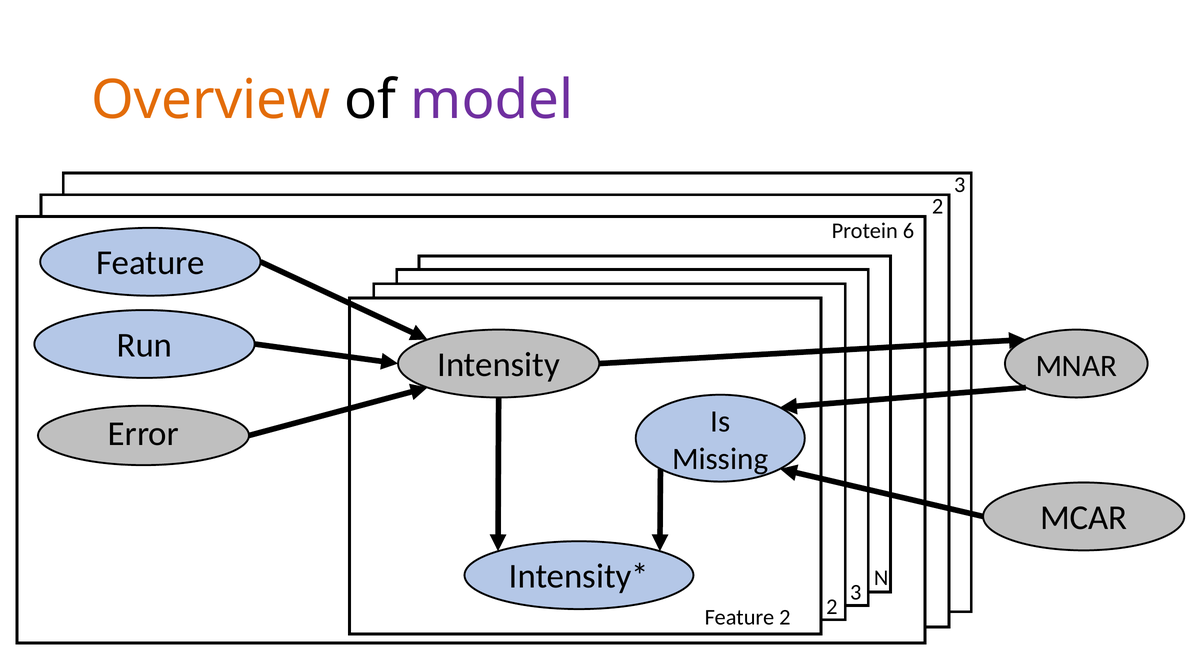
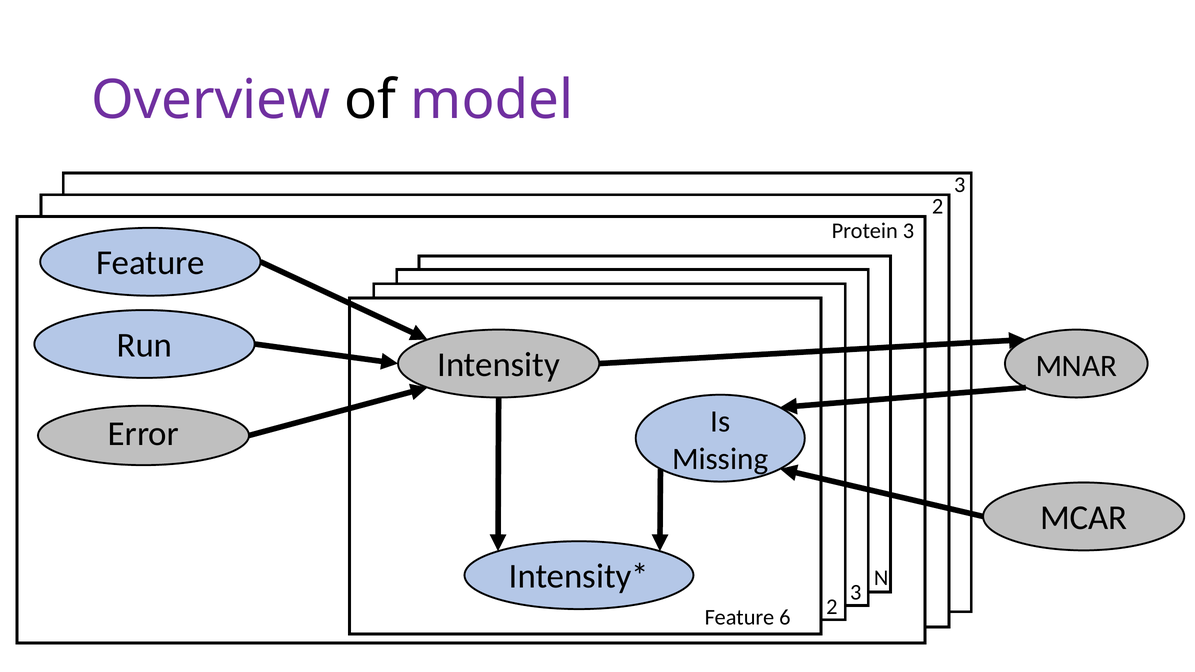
Overview colour: orange -> purple
Protein 6: 6 -> 3
Feature 2: 2 -> 6
